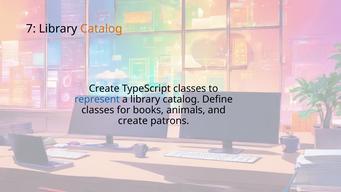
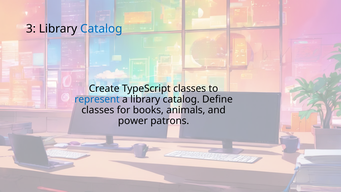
7: 7 -> 3
Catalog at (101, 29) colour: orange -> blue
create at (133, 121): create -> power
